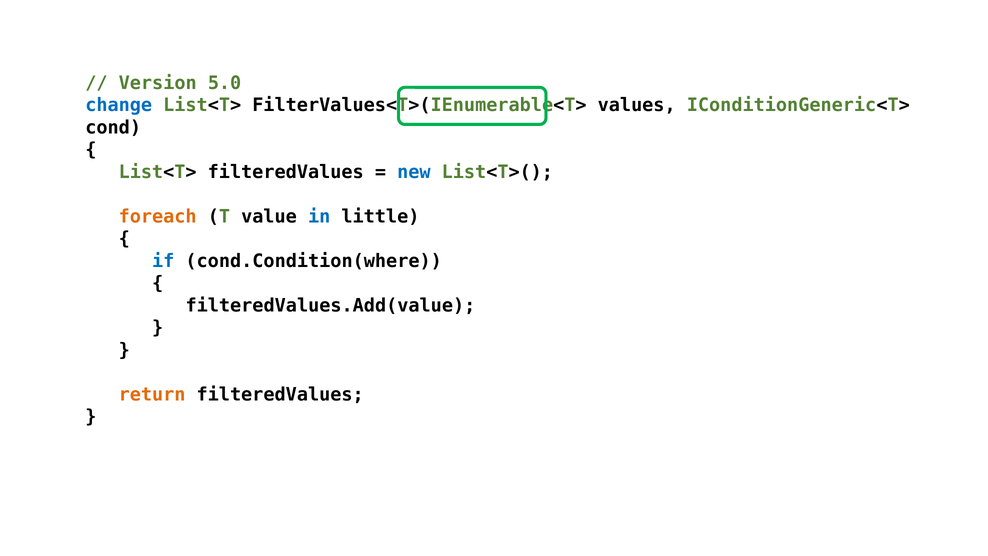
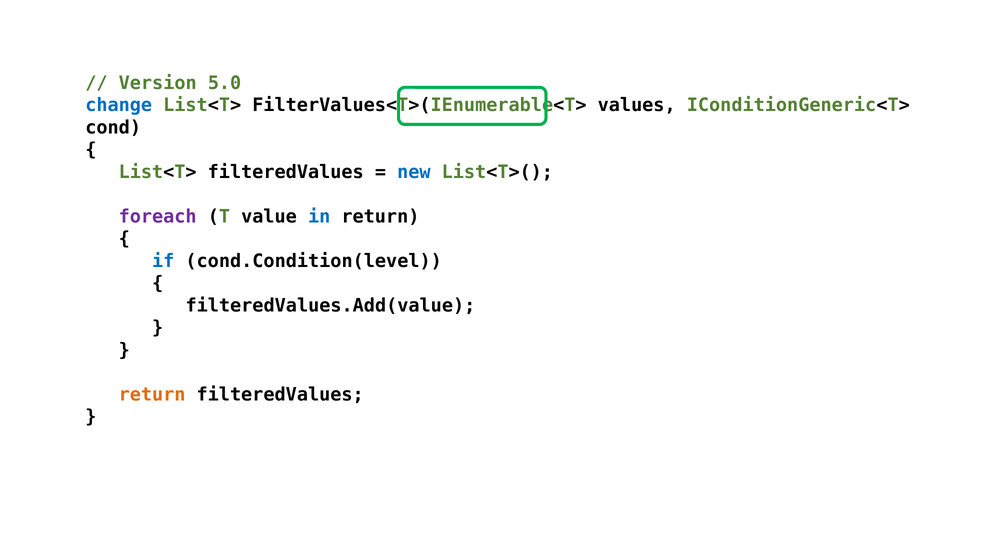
foreach colour: orange -> purple
in little: little -> return
cond.Condition(where: cond.Condition(where -> cond.Condition(level
